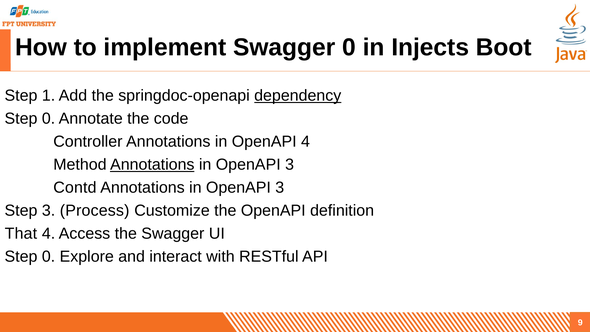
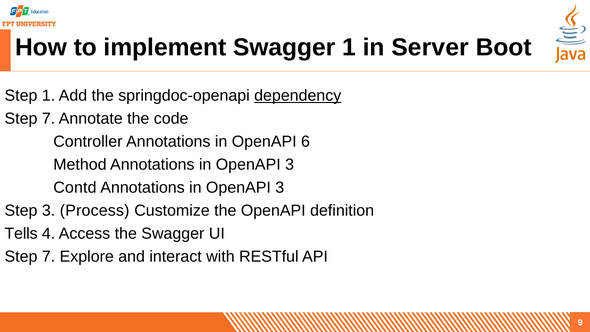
Swagger 0: 0 -> 1
Injects: Injects -> Server
0 at (49, 119): 0 -> 7
OpenAPI 4: 4 -> 6
Annotations at (152, 164) underline: present -> none
That: That -> Tells
0 at (49, 256): 0 -> 7
